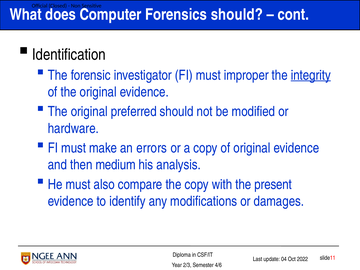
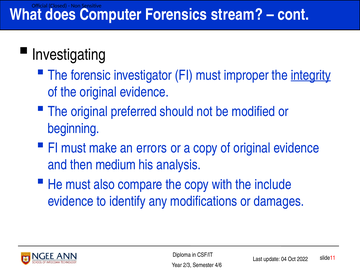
Forensics should: should -> stream
Identification: Identification -> Investigating
hardware: hardware -> beginning
present: present -> include
